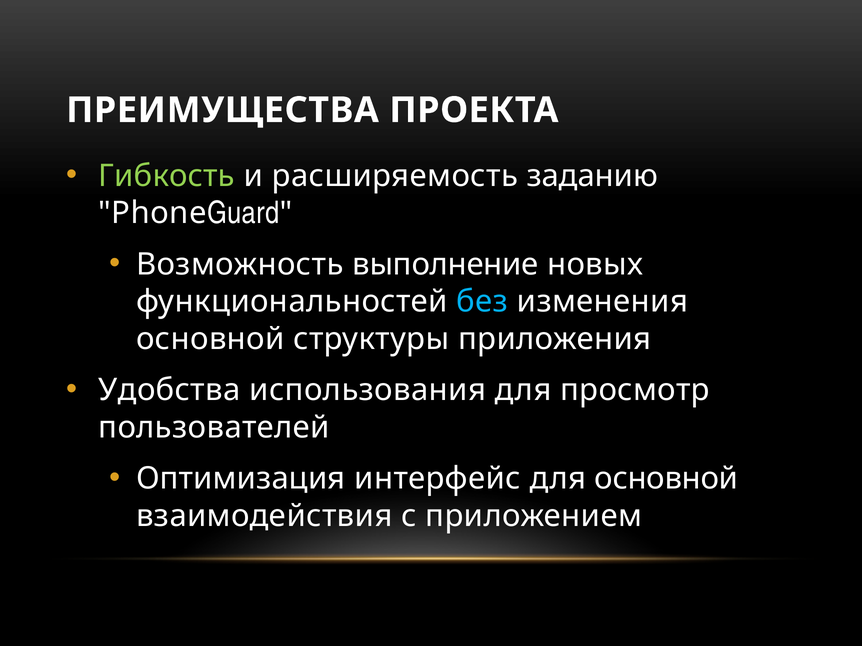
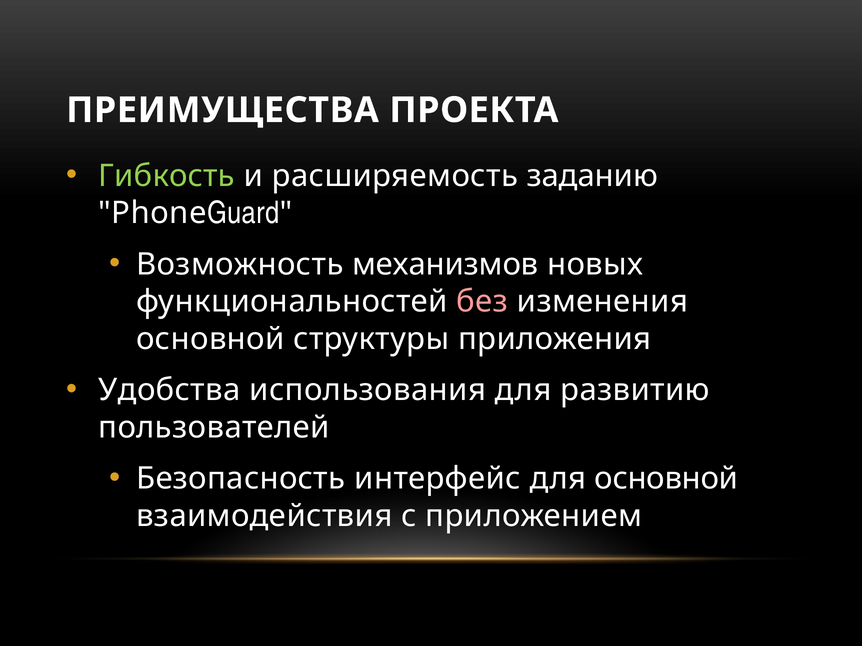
выполнение: выполнение -> механизмов
без colour: light blue -> pink
просмотр: просмотр -> развитию
Оптимизация: Оптимизация -> Безопасность
